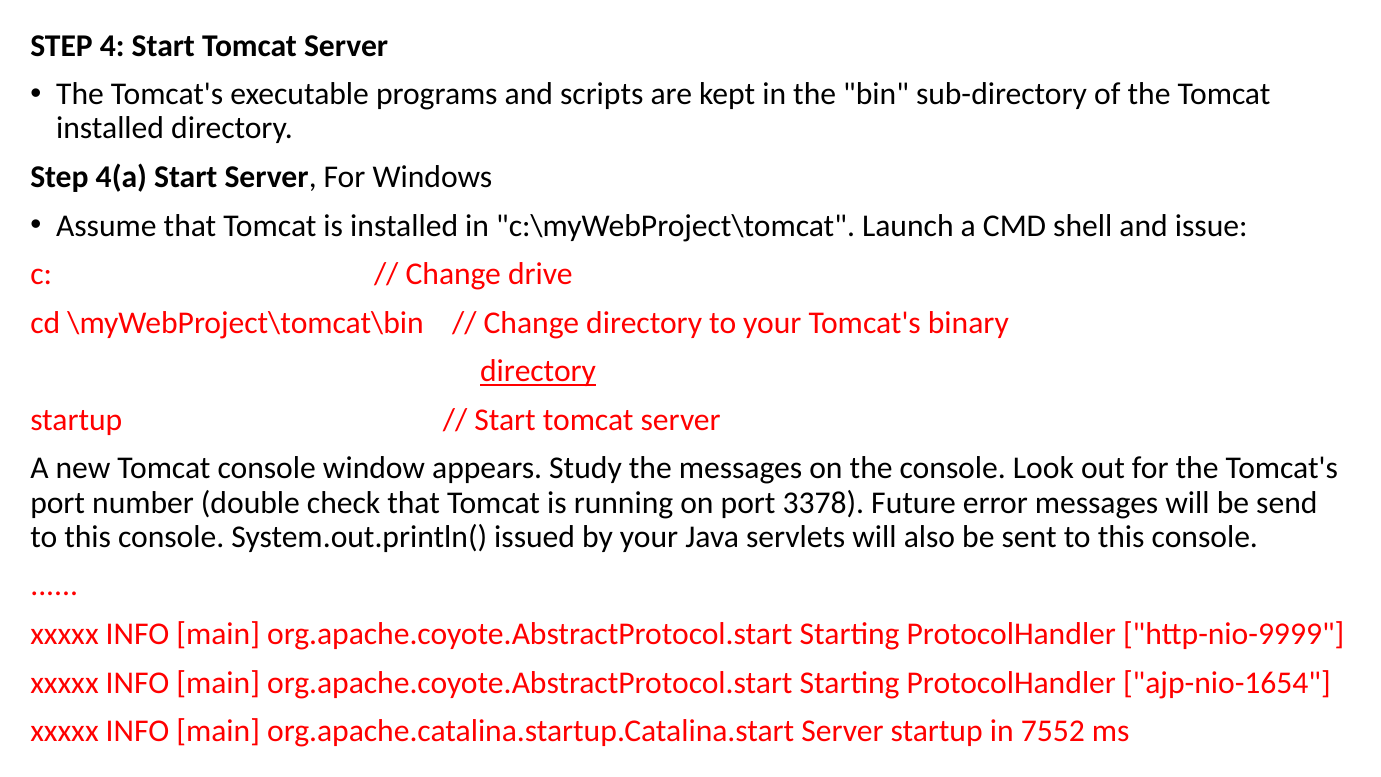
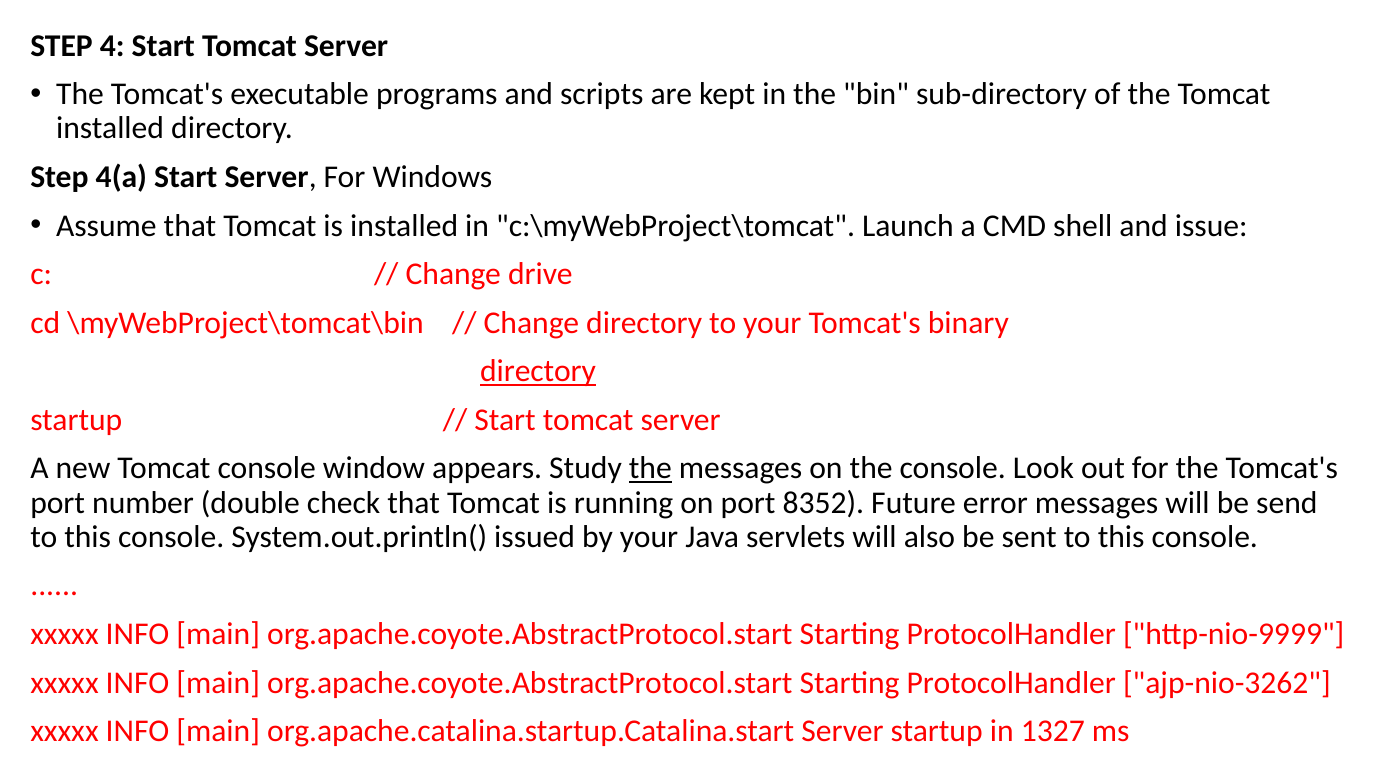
the at (650, 468) underline: none -> present
3378: 3378 -> 8352
ajp-nio-1654: ajp-nio-1654 -> ajp-nio-3262
7552: 7552 -> 1327
